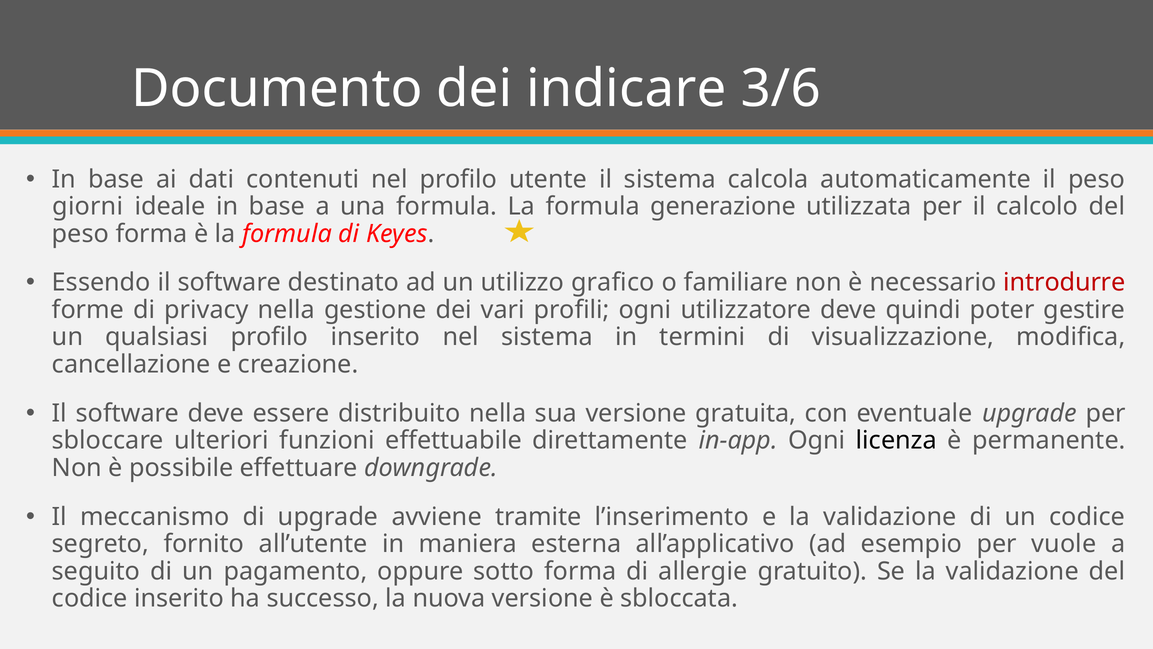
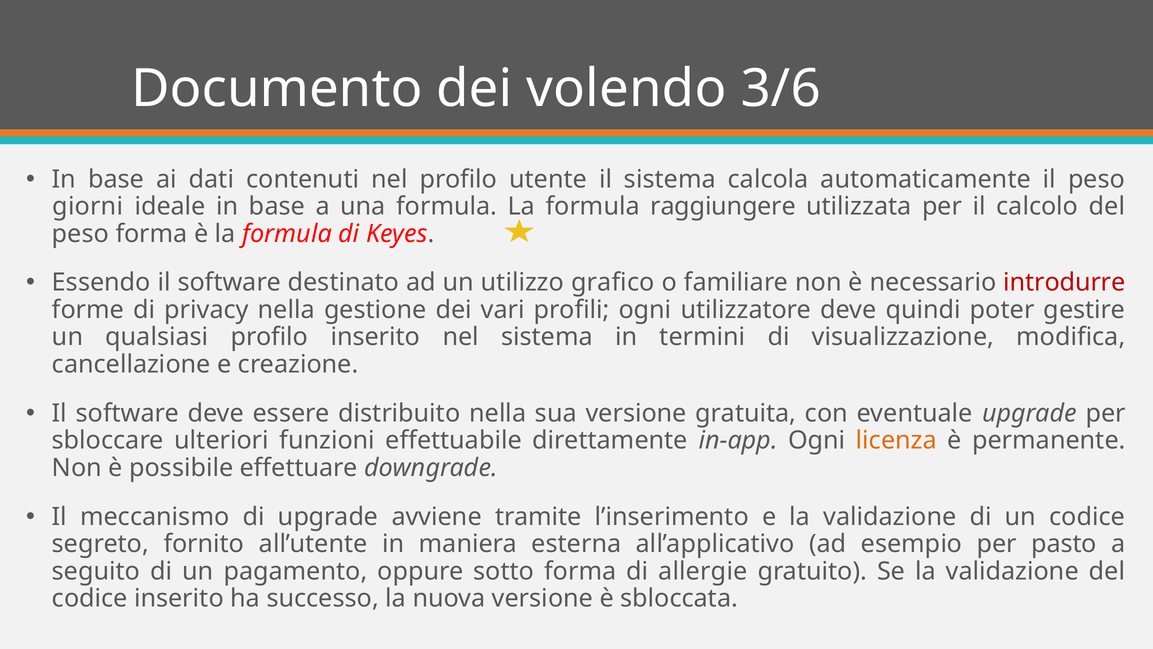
indicare: indicare -> volendo
generazione: generazione -> raggiungere
licenza colour: black -> orange
vuole: vuole -> pasto
